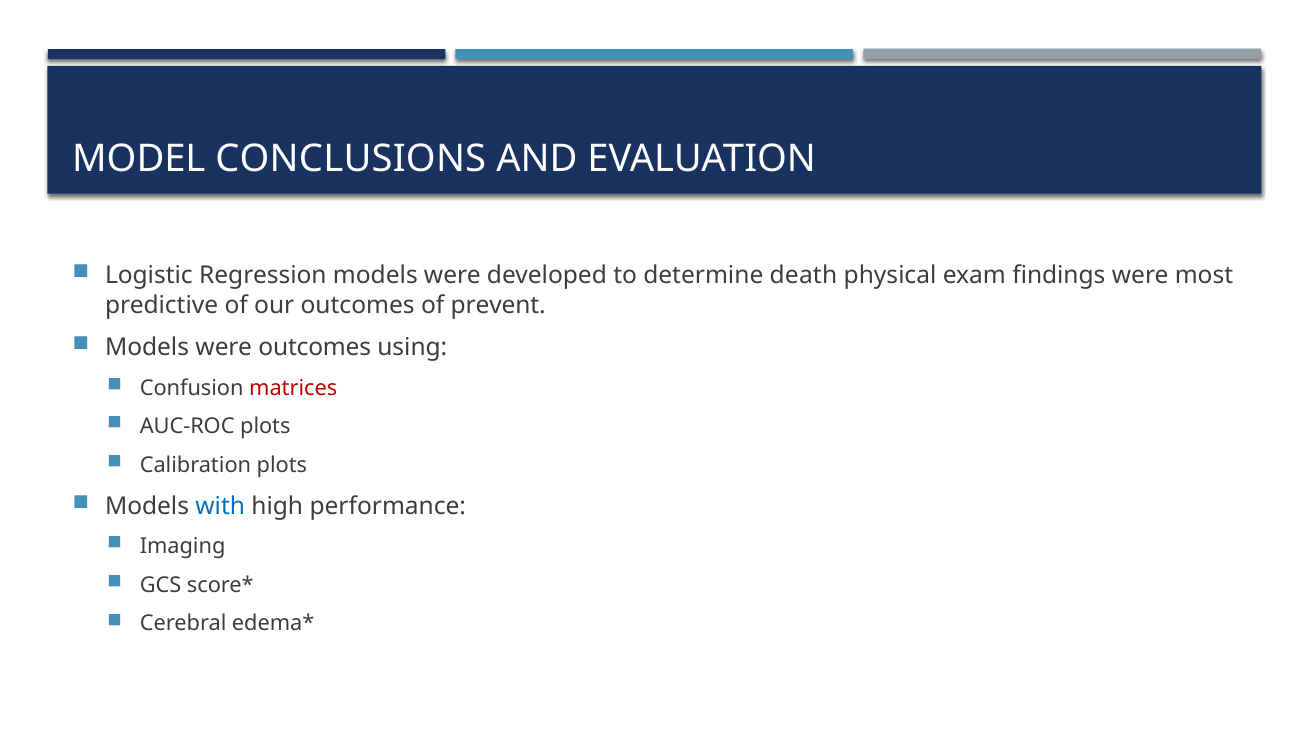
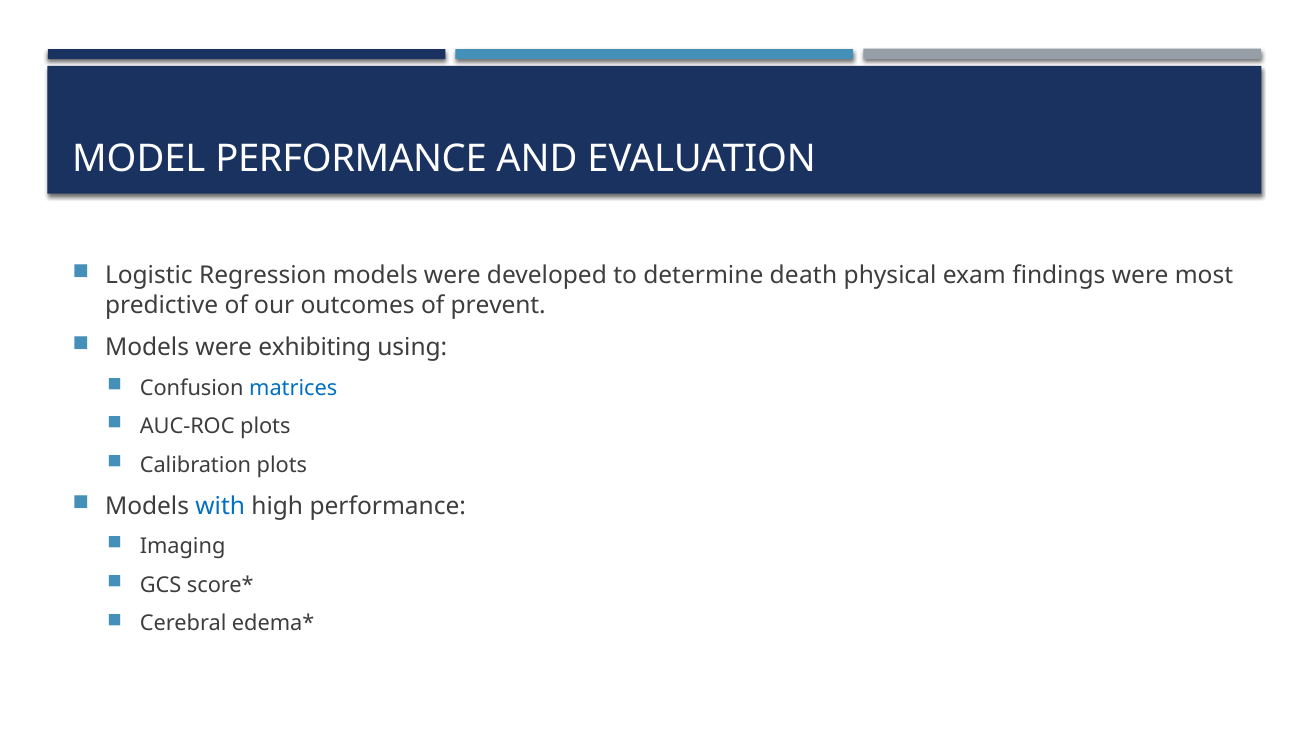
MODEL CONCLUSIONS: CONCLUSIONS -> PERFORMANCE
were outcomes: outcomes -> exhibiting
matrices colour: red -> blue
